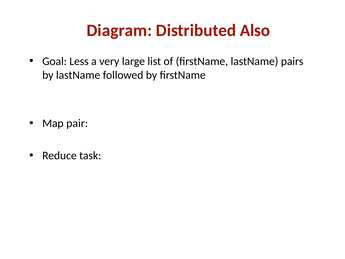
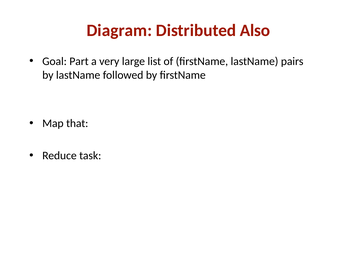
Less: Less -> Part
pair: pair -> that
